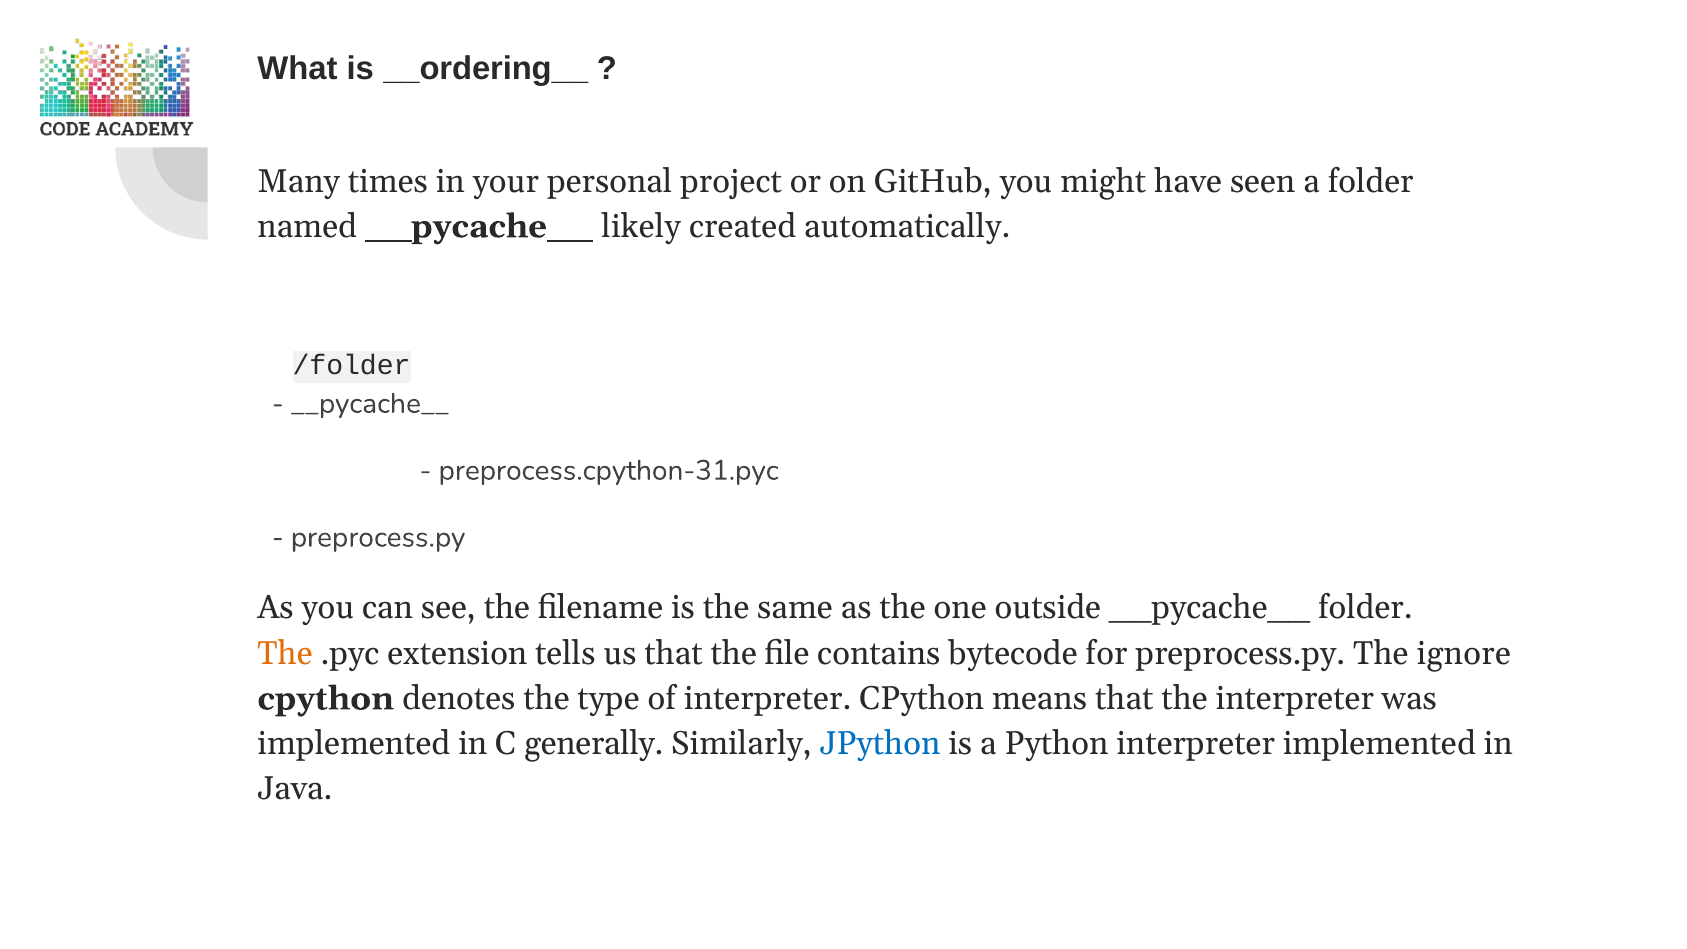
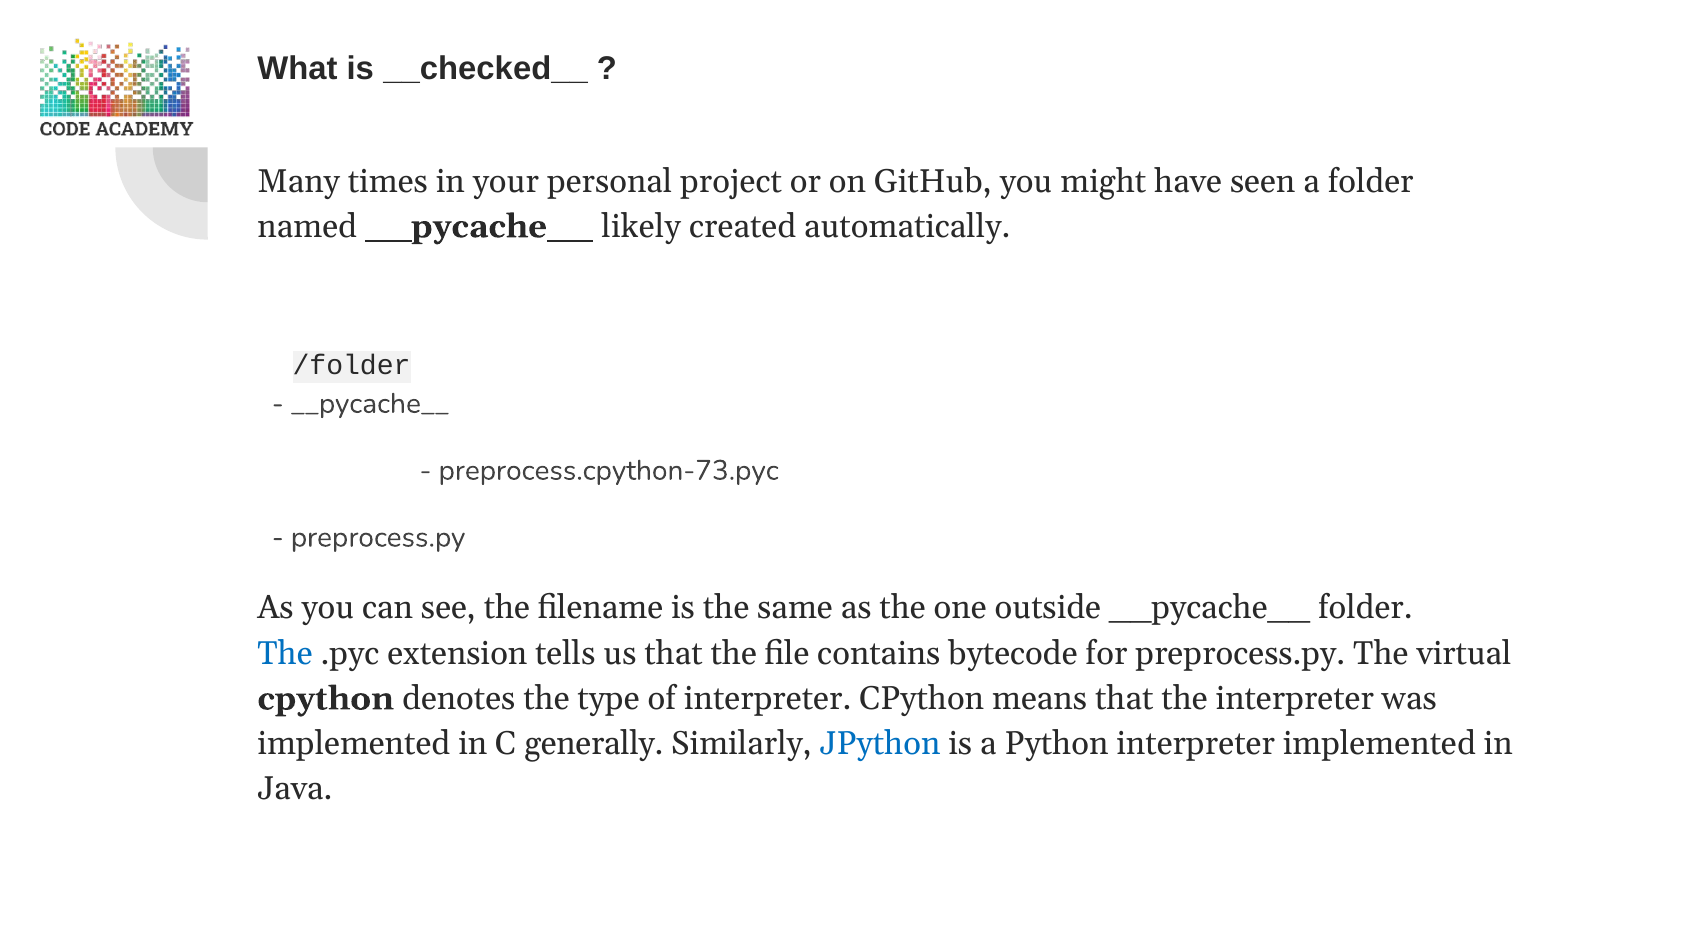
__ordering__: __ordering__ -> __checked__
preprocess.cpython-31.pyc: preprocess.cpython-31.pyc -> preprocess.cpython-73.pyc
The at (285, 653) colour: orange -> blue
ignore: ignore -> virtual
